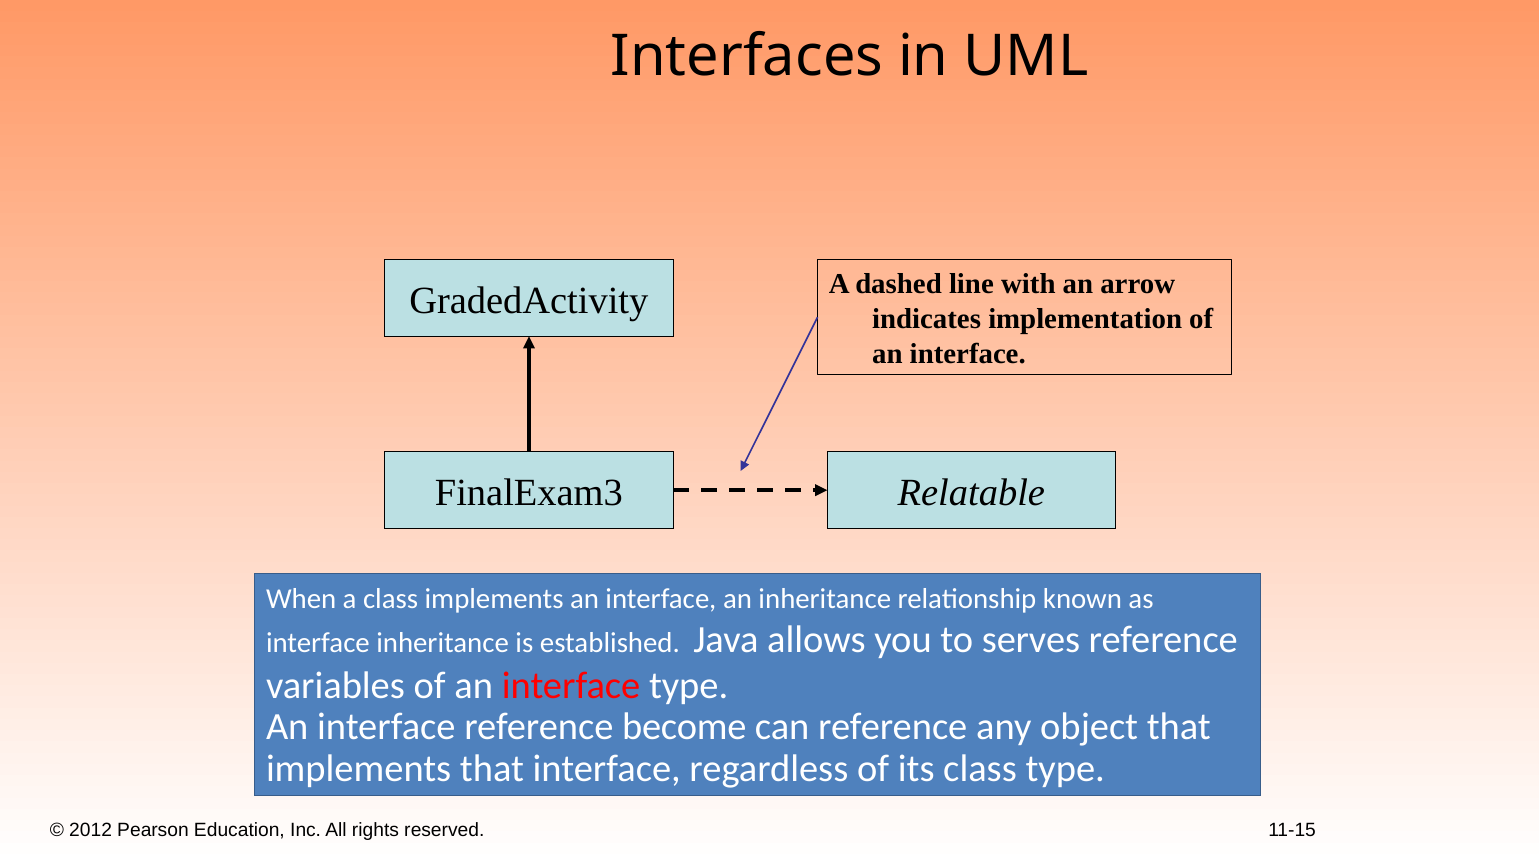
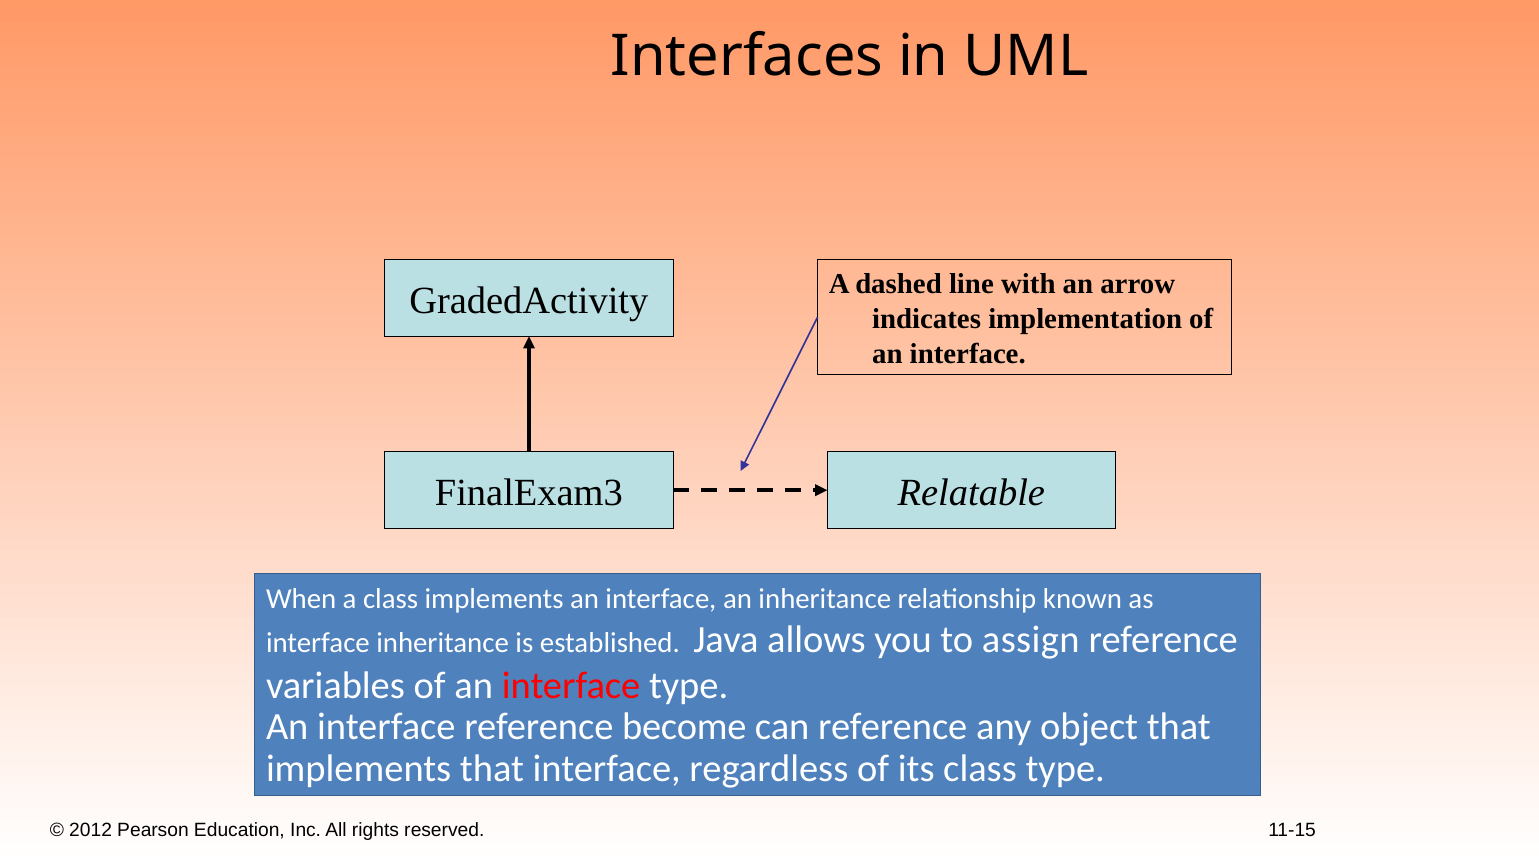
serves: serves -> assign
